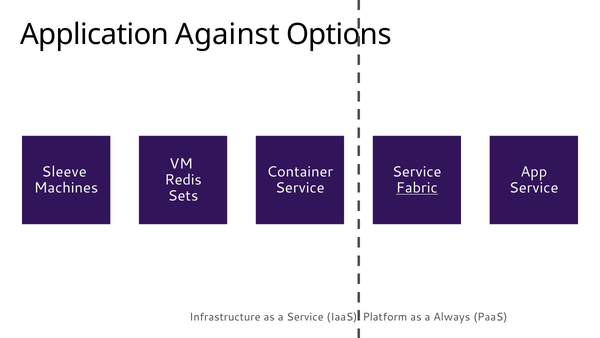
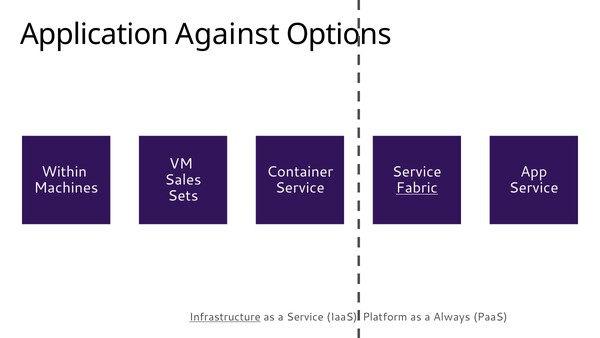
Sleeve: Sleeve -> Within
Redis: Redis -> Sales
Infrastructure underline: none -> present
